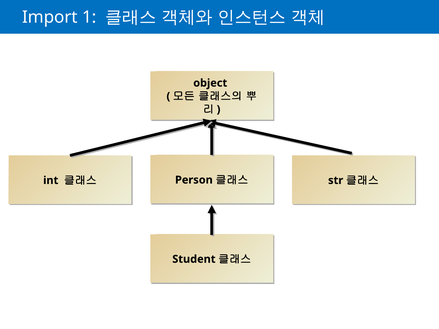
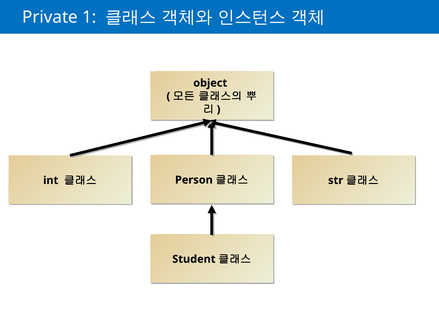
Import: Import -> Private
